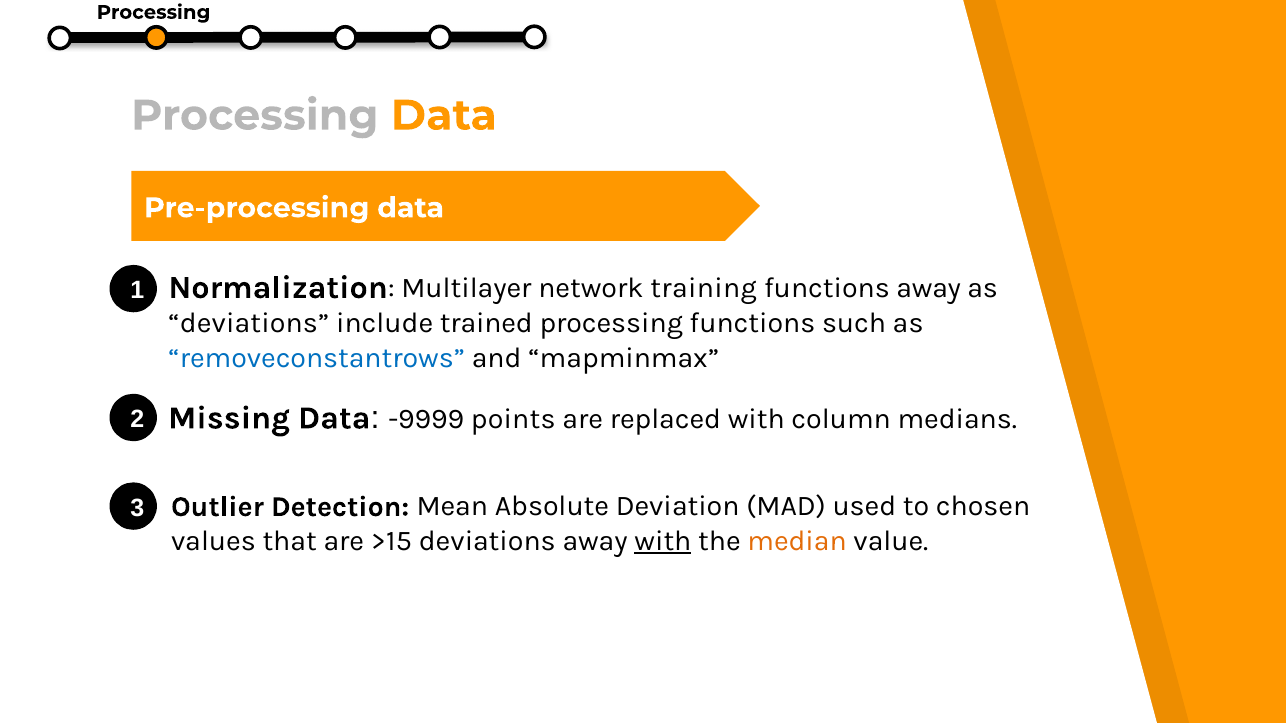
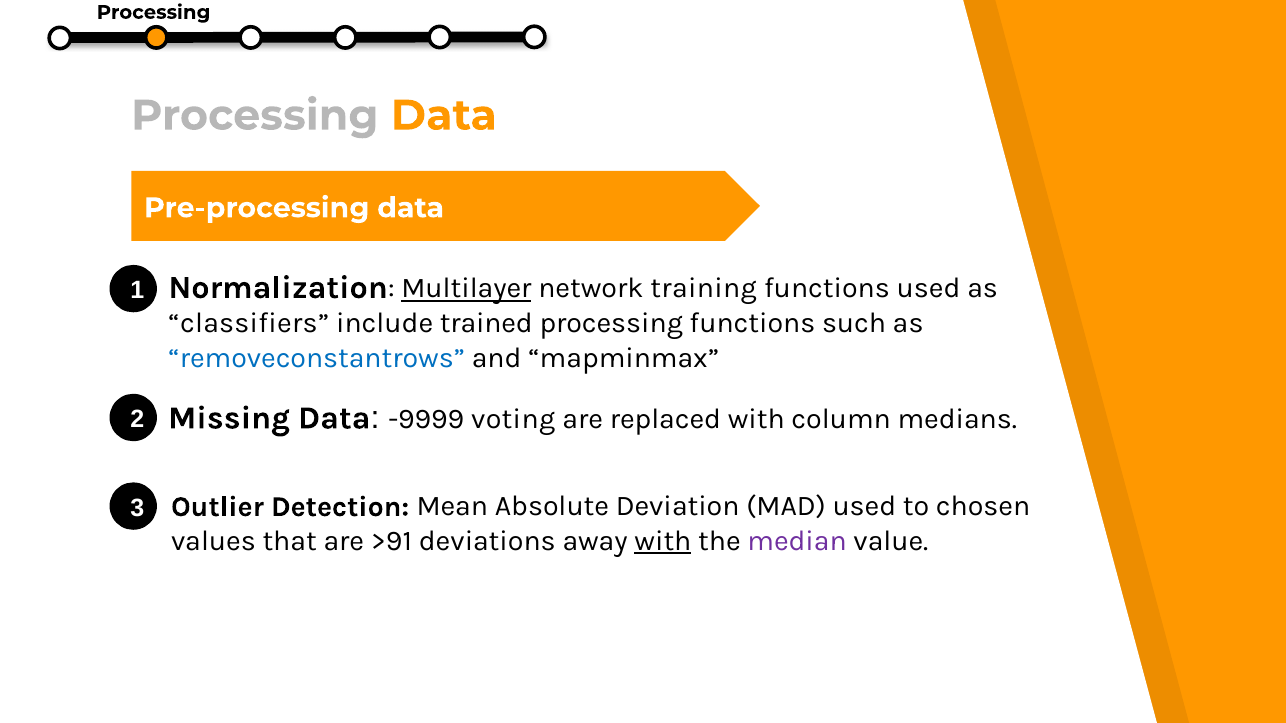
Multilayer underline: none -> present
functions away: away -> used
deviations at (249, 324): deviations -> classifiers
points: points -> voting
>15: >15 -> >91
median colour: orange -> purple
